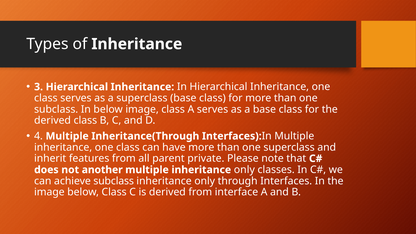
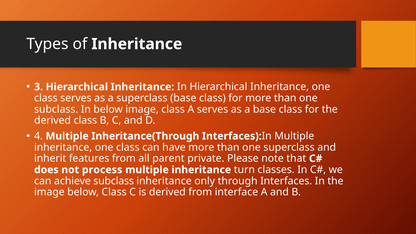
another: another -> process
multiple inheritance only: only -> turn
